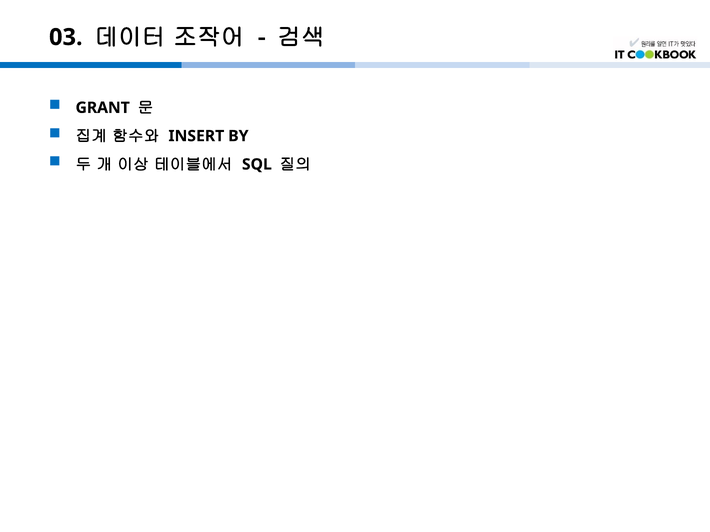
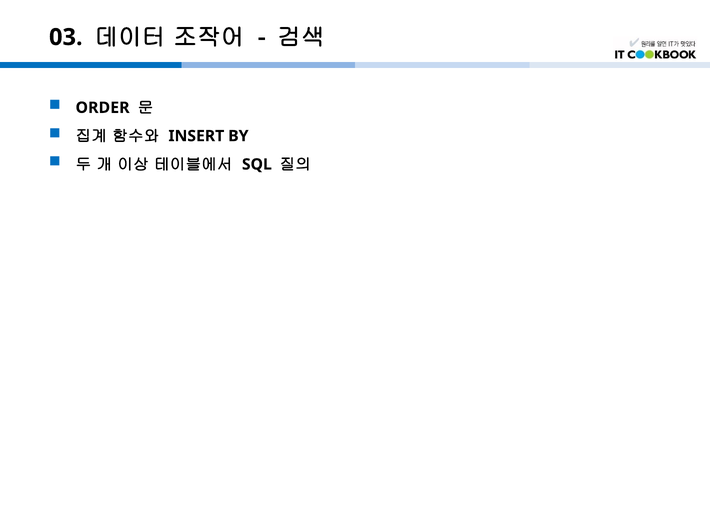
GRANT: GRANT -> ORDER
